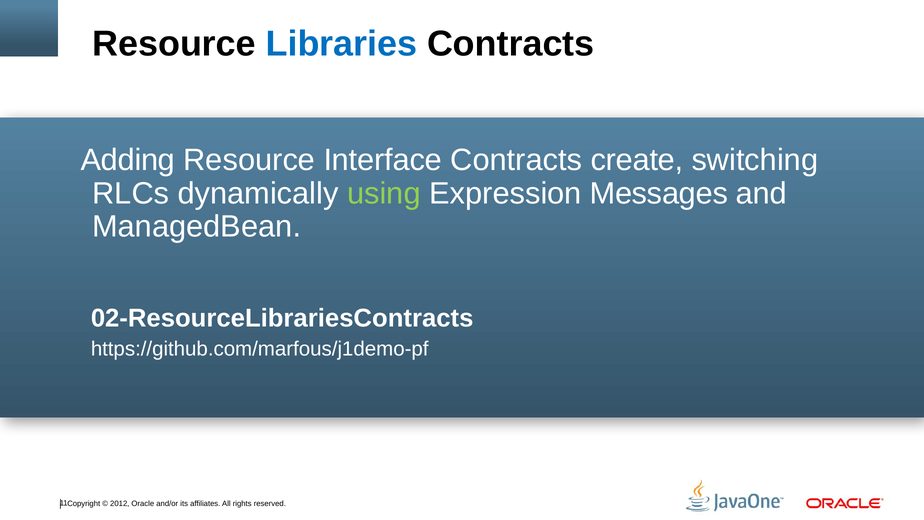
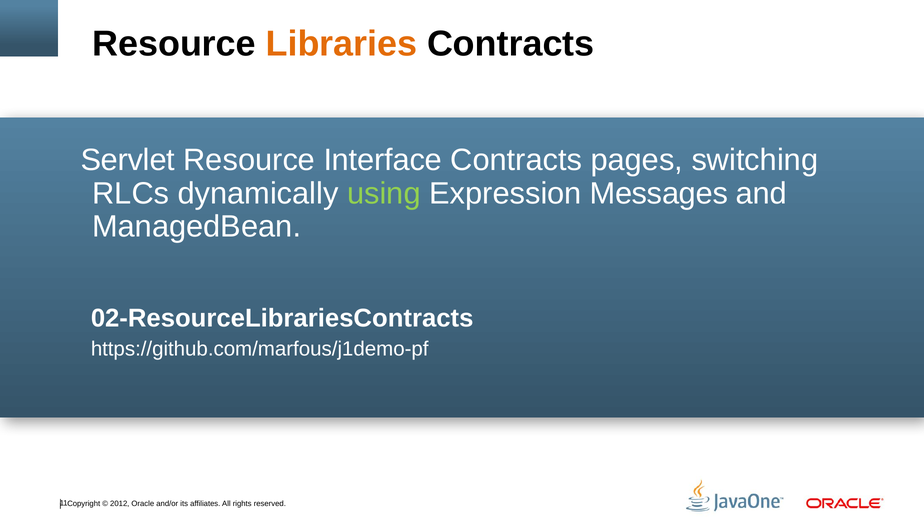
Libraries colour: blue -> orange
Adding: Adding -> Servlet
create: create -> pages
